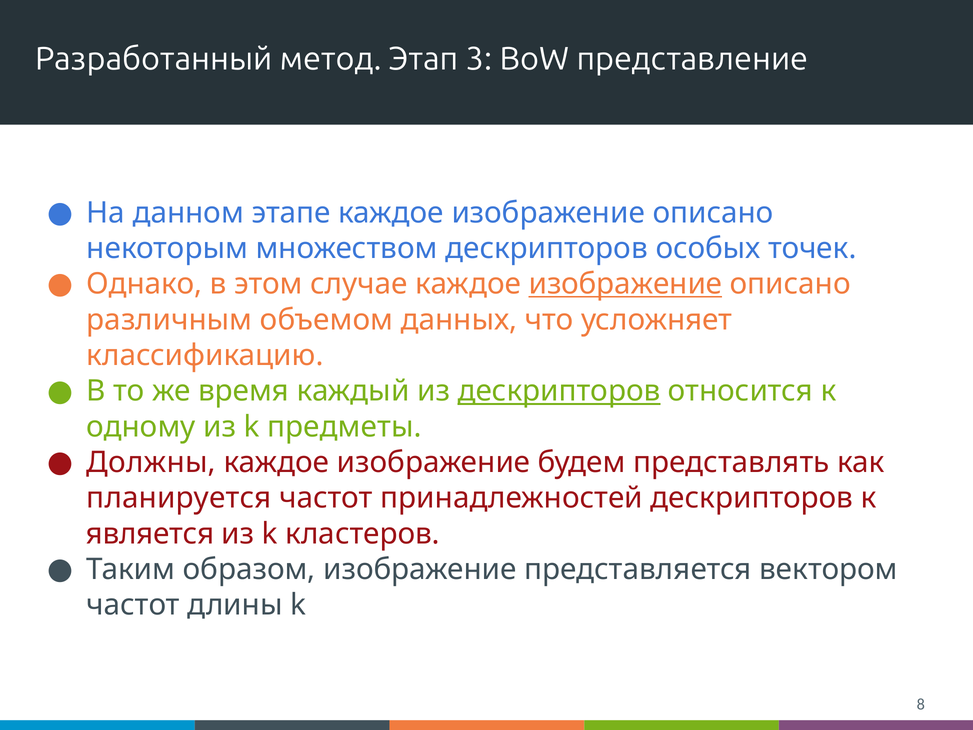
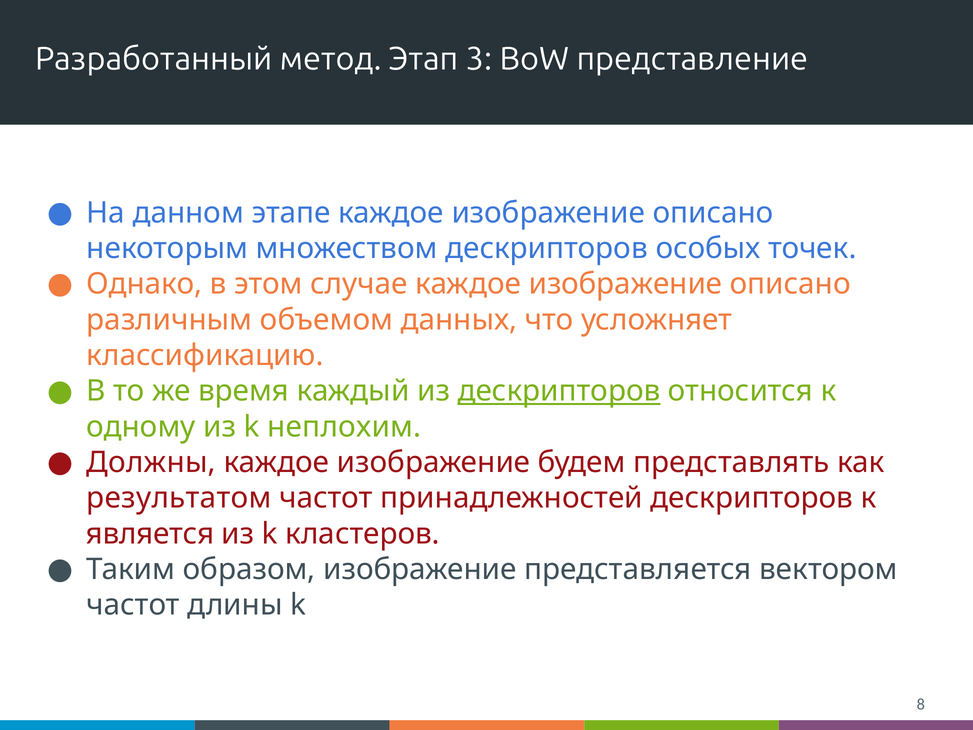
изображение at (625, 284) underline: present -> none
предметы: предметы -> неплохим
планируется: планируется -> результатом
